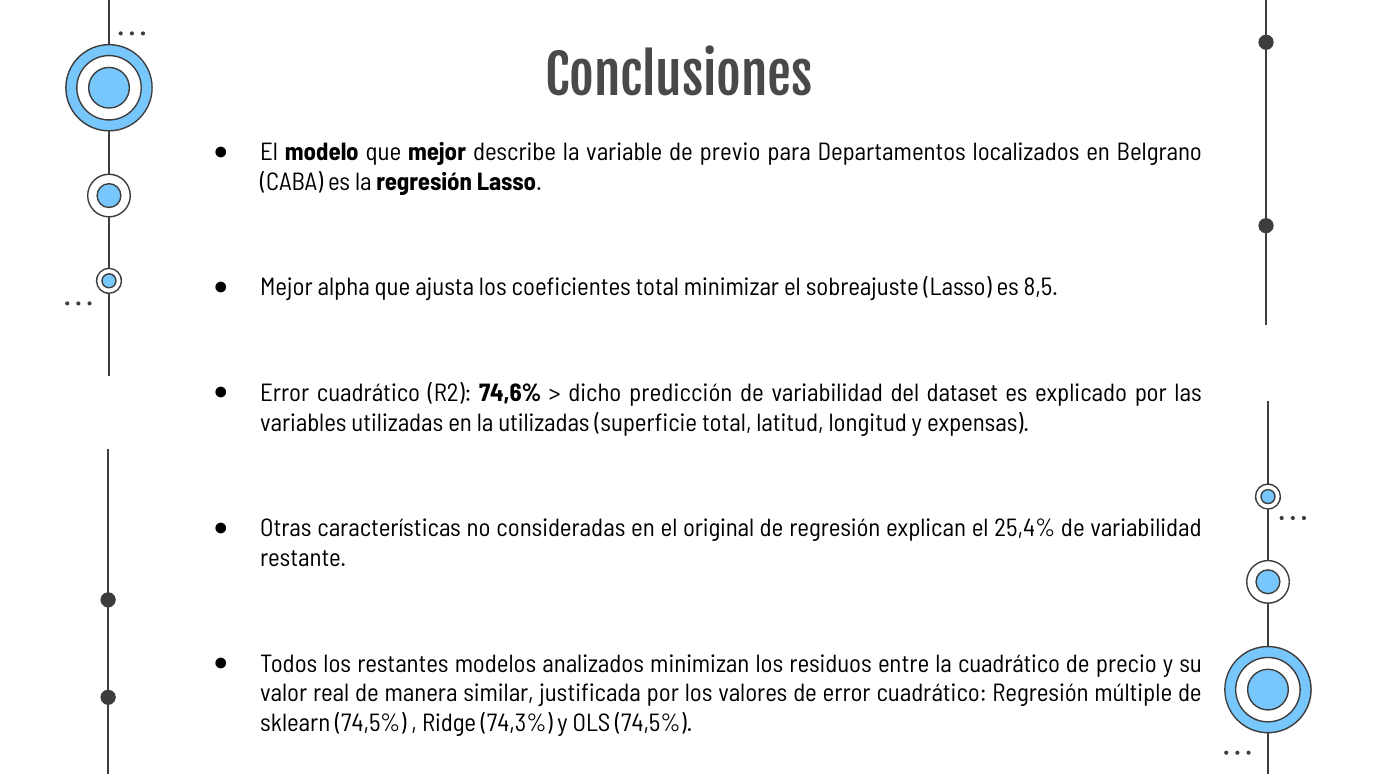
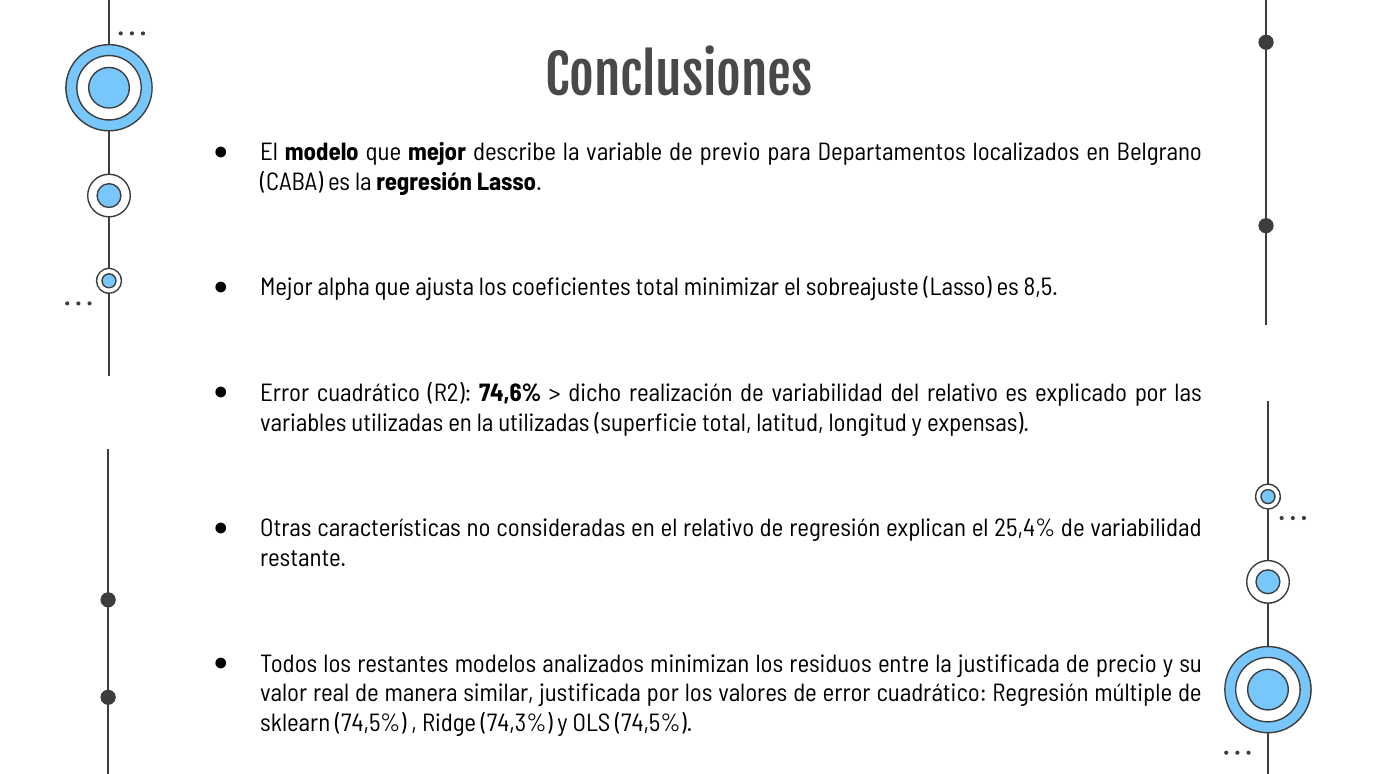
predicción: predicción -> realización
del dataset: dataset -> relativo
el original: original -> relativo
la cuadrático: cuadrático -> justificada
